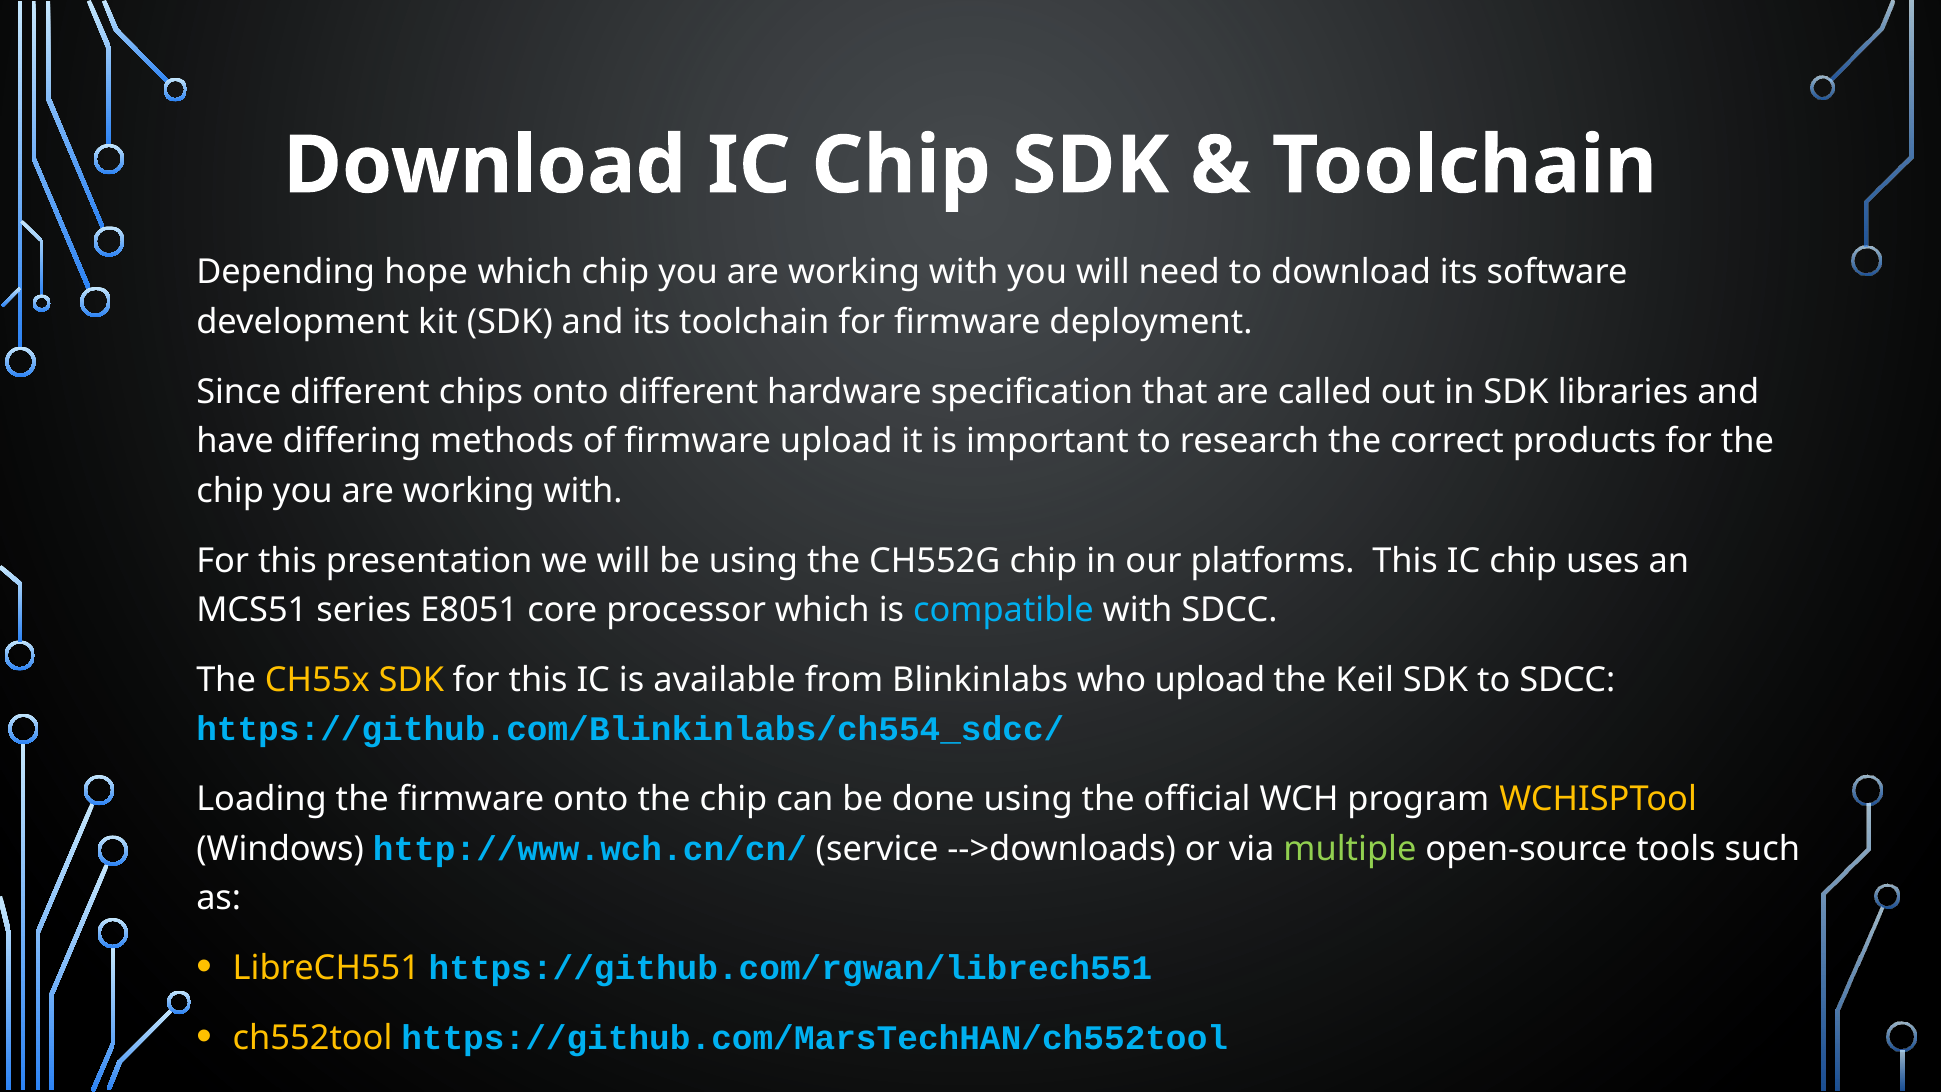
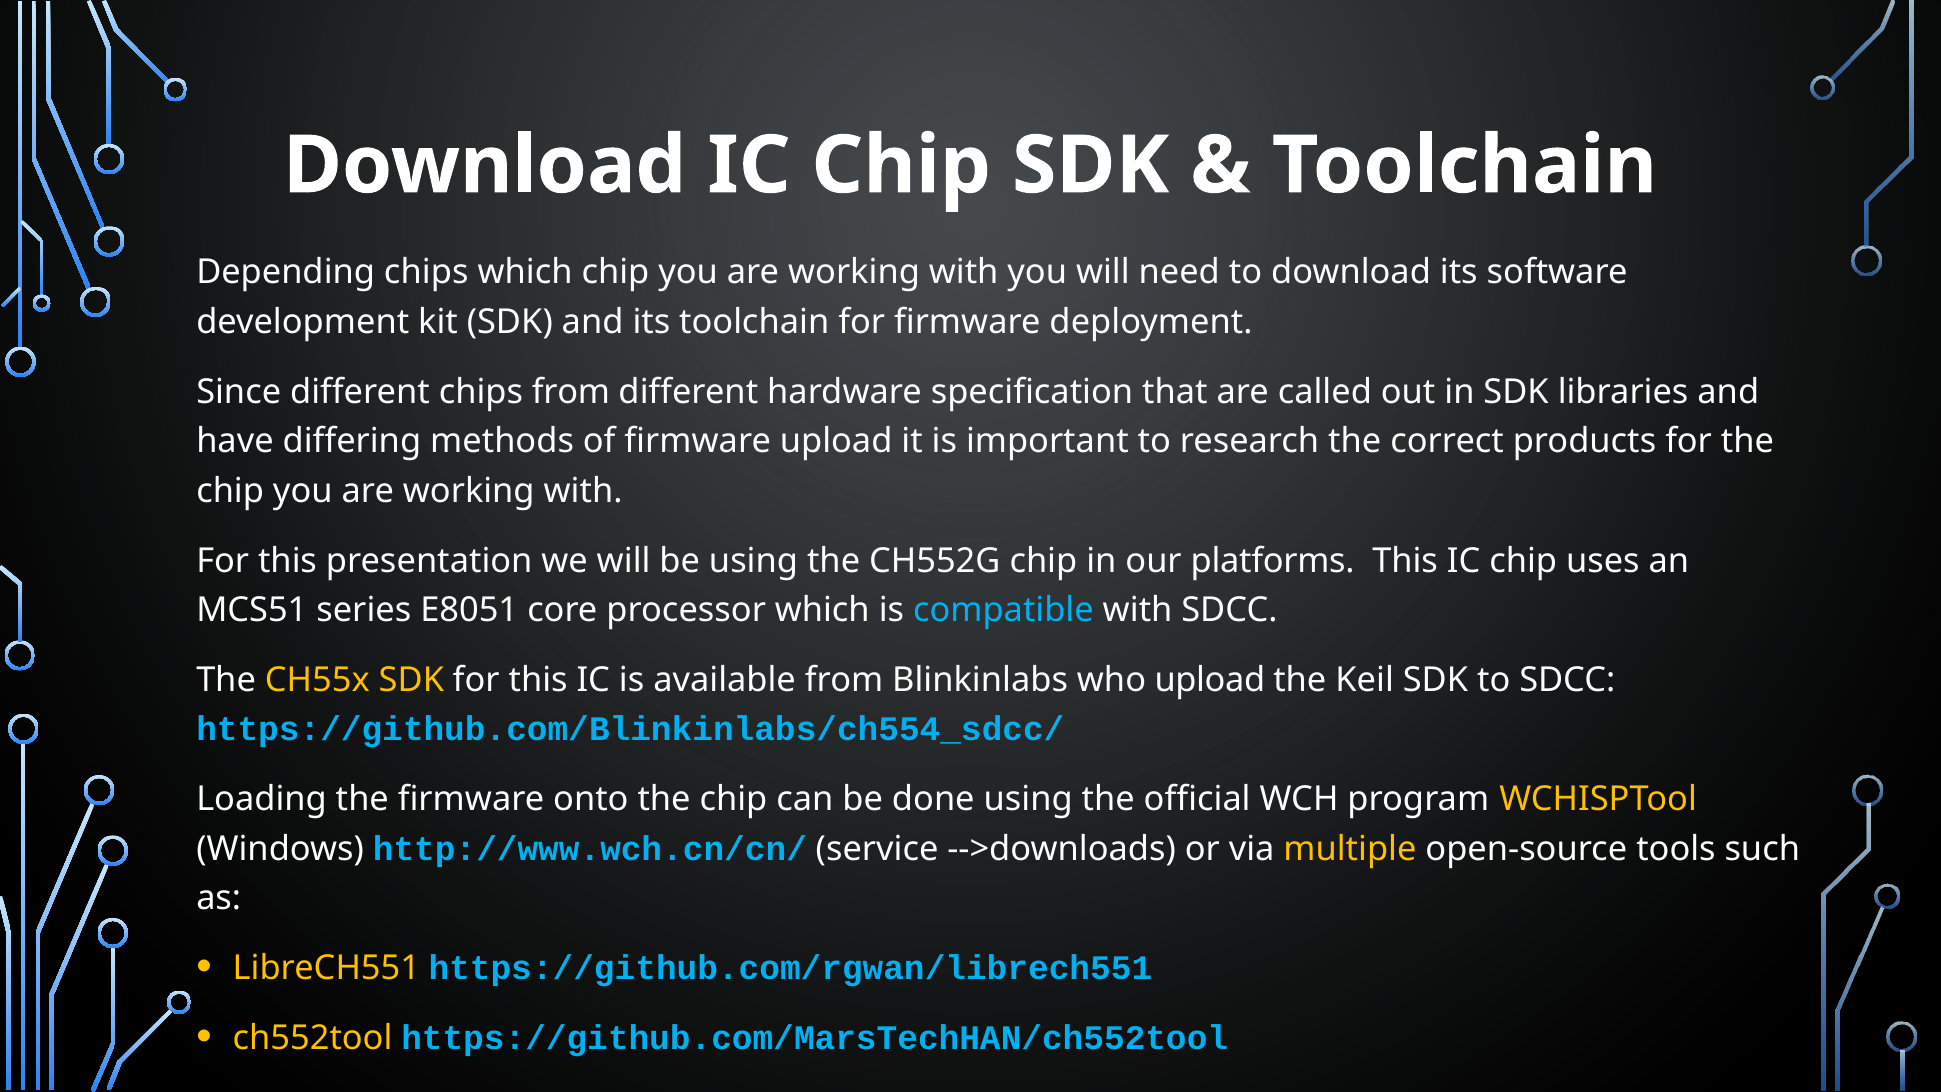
Depending hope: hope -> chips
chips onto: onto -> from
multiple colour: light green -> yellow
